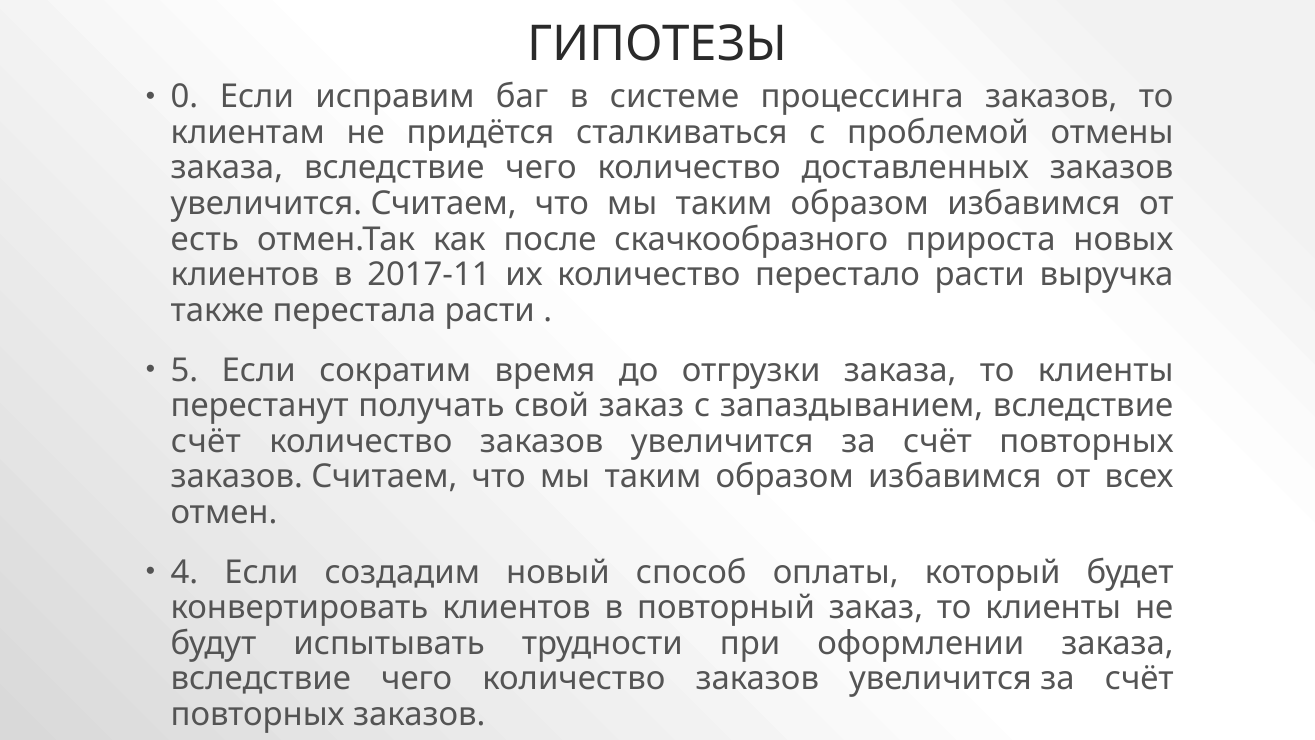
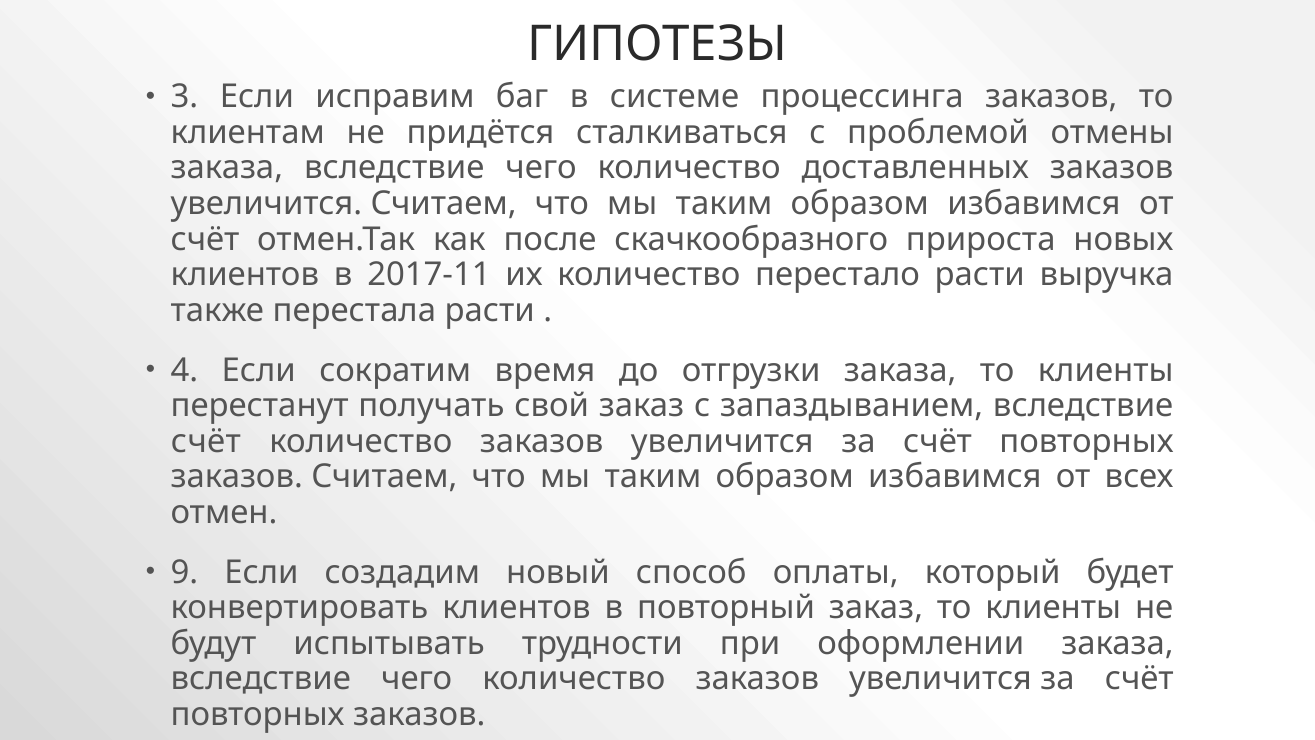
0: 0 -> 3
есть at (205, 239): есть -> счёт
5: 5 -> 4
4: 4 -> 9
